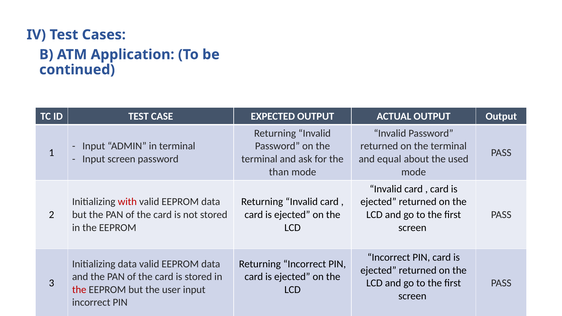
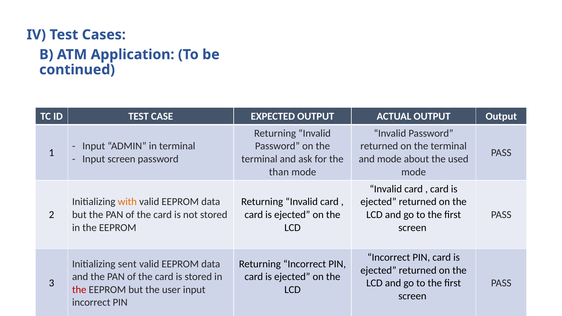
and equal: equal -> mode
with colour: red -> orange
Initializing data: data -> sent
